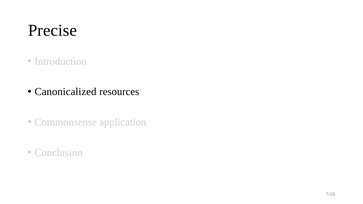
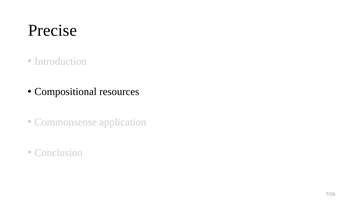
Canonicalized: Canonicalized -> Compositional
